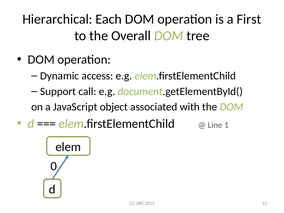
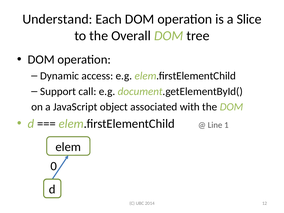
Hierarchical: Hierarchical -> Understand
First: First -> Slice
